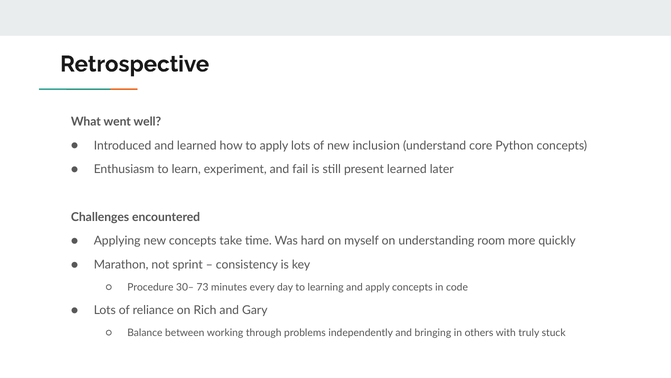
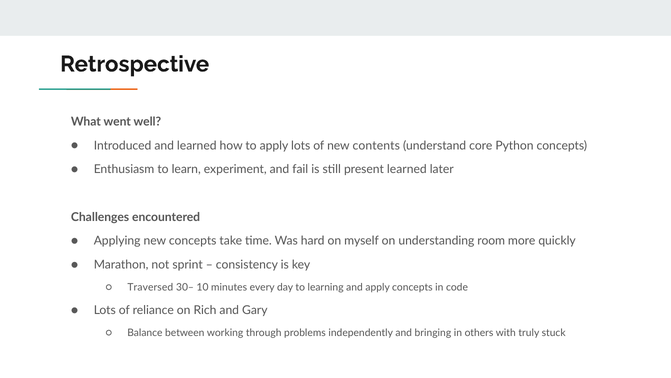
inclusion: inclusion -> contents
Procedure: Procedure -> Traversed
73: 73 -> 10
